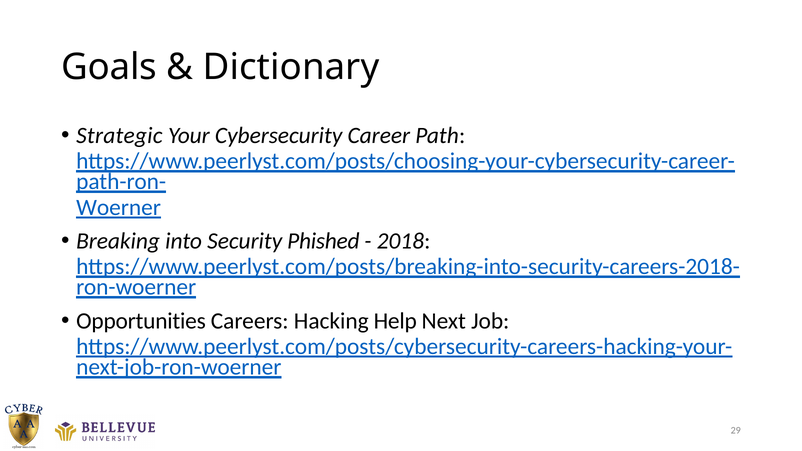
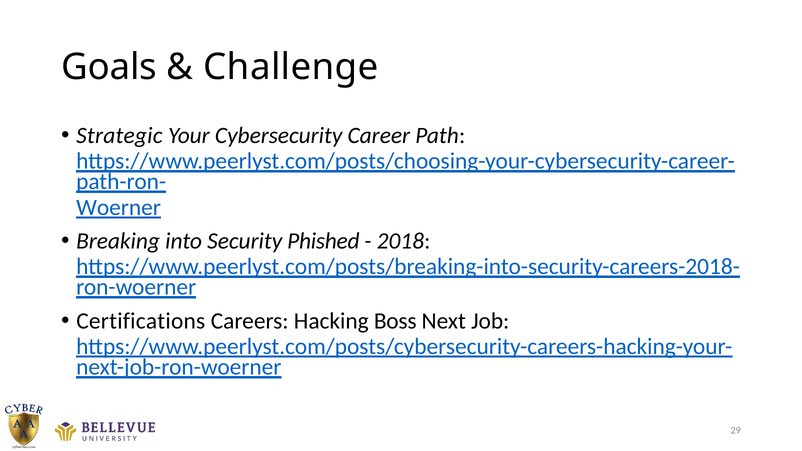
Dictionary: Dictionary -> Challenge
Opportunities: Opportunities -> Certifications
Help: Help -> Boss
